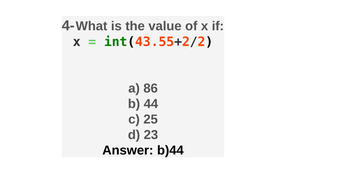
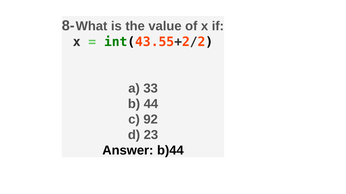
4-: 4- -> 8-
86: 86 -> 33
25: 25 -> 92
